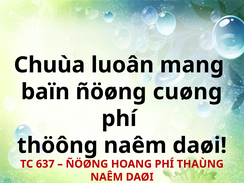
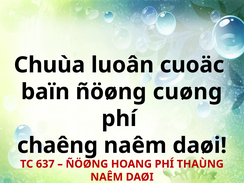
mang: mang -> cuoäc
thöông: thöông -> chaêng
